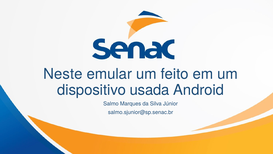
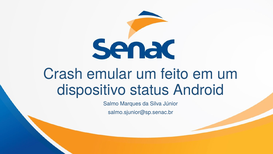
Neste: Neste -> Crash
usada: usada -> status
